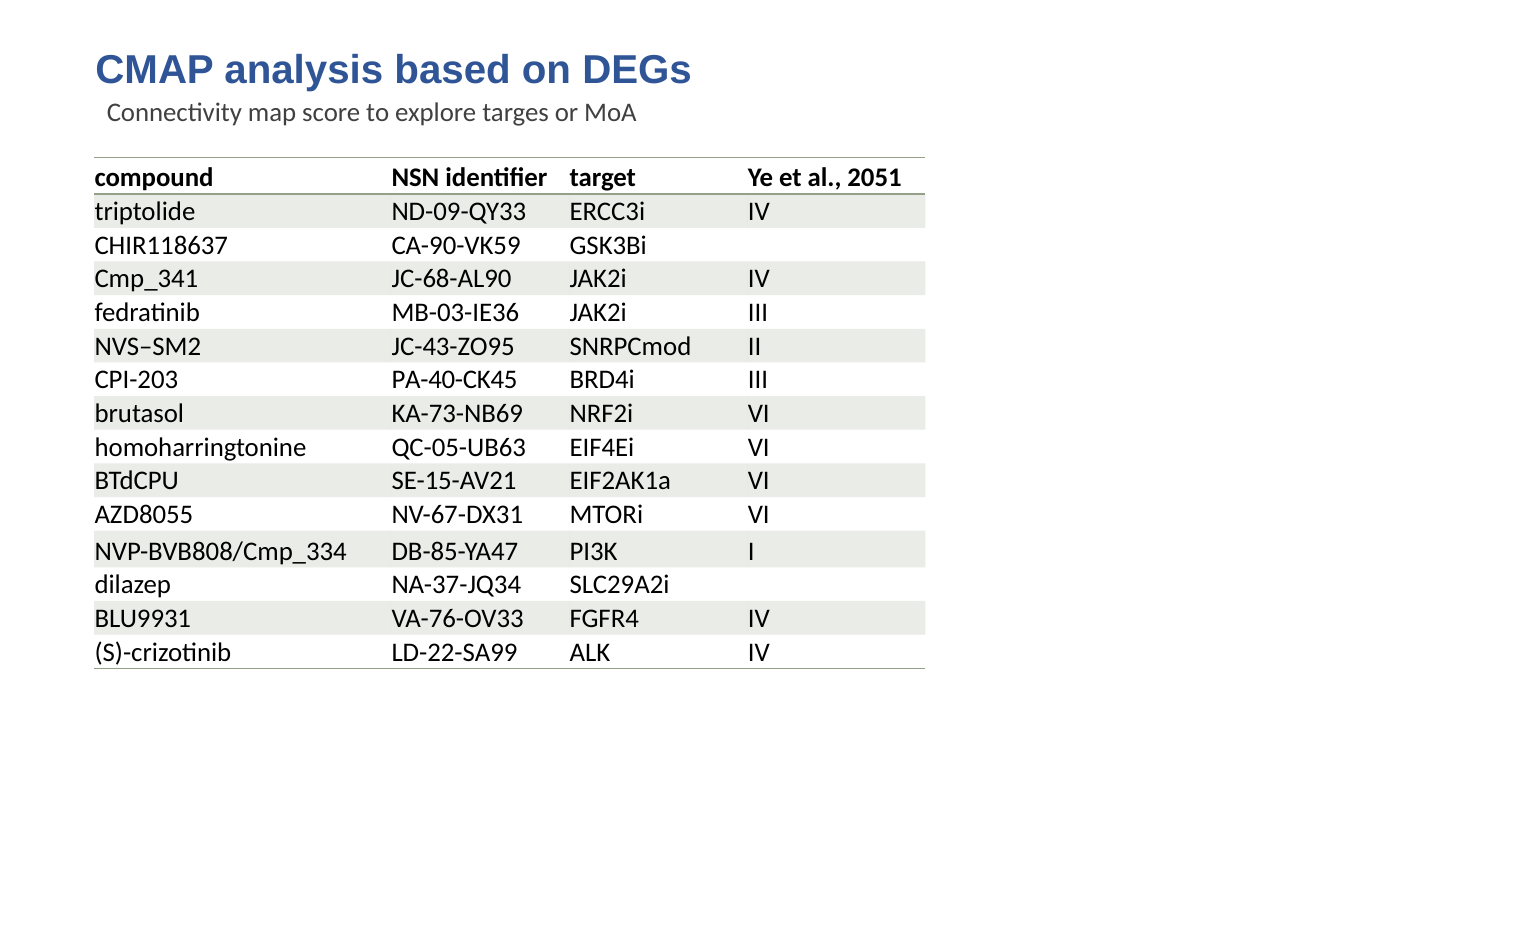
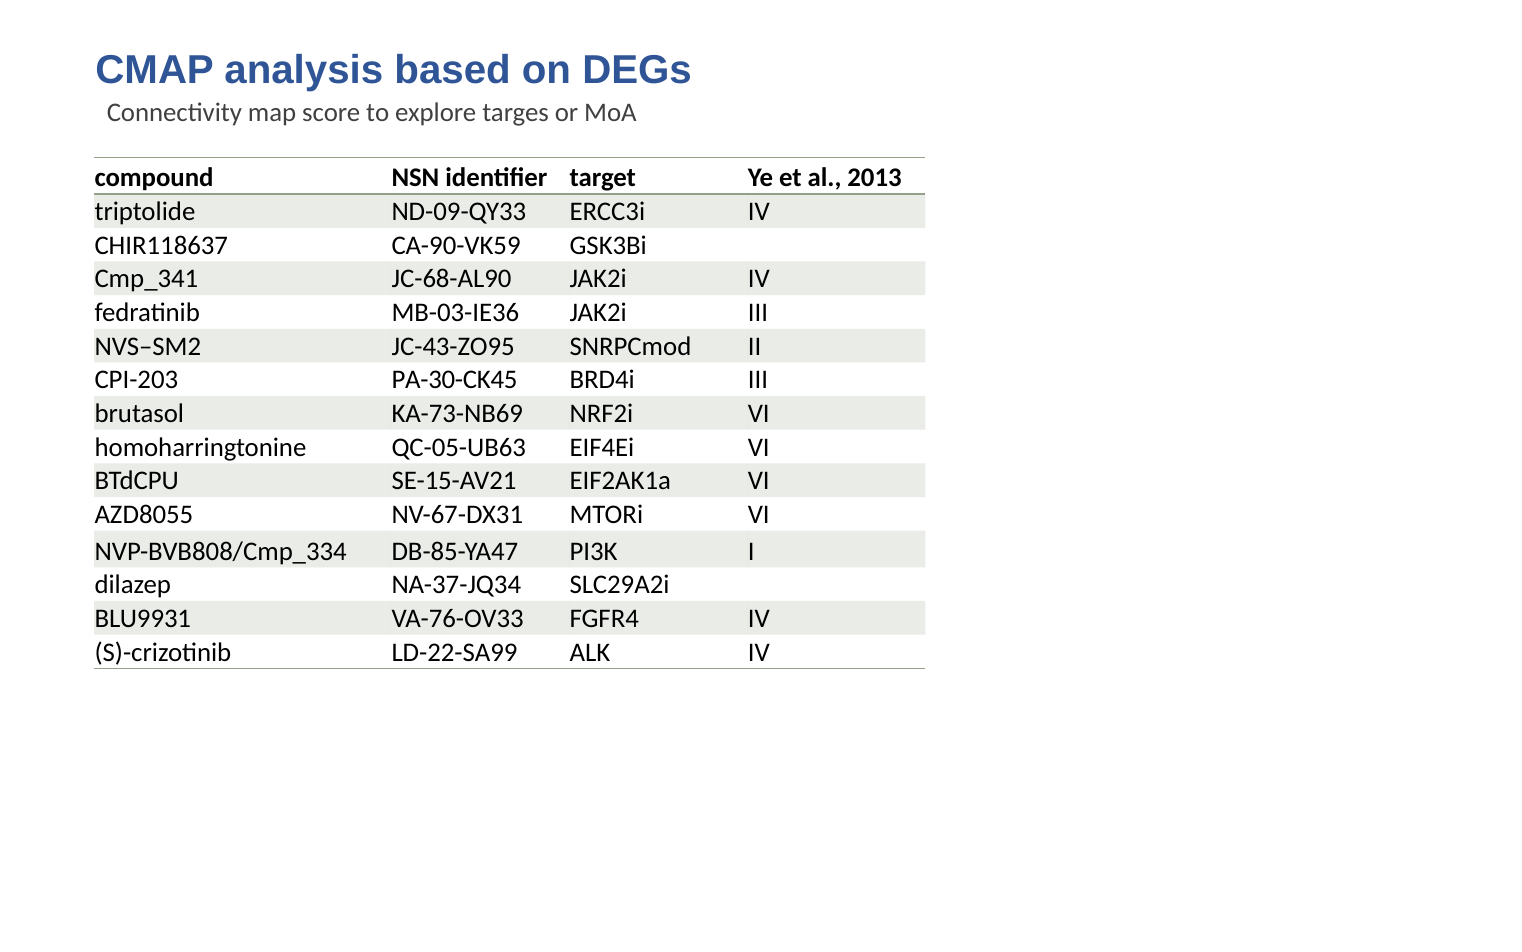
2051: 2051 -> 2013
PA-40-CK45: PA-40-CK45 -> PA-30-CK45
